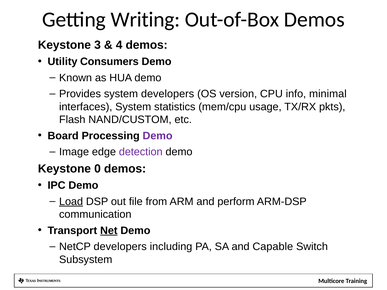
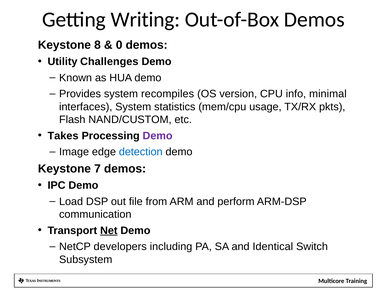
3: 3 -> 8
4: 4 -> 0
Consumers: Consumers -> Challenges
system developers: developers -> recompiles
Board: Board -> Takes
detection colour: purple -> blue
0: 0 -> 7
Load underline: present -> none
Capable: Capable -> Identical
